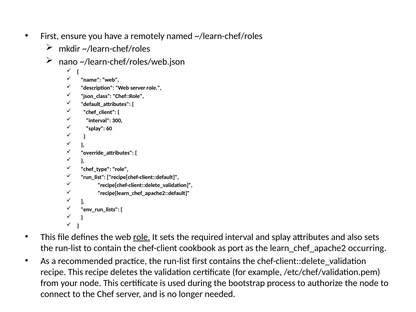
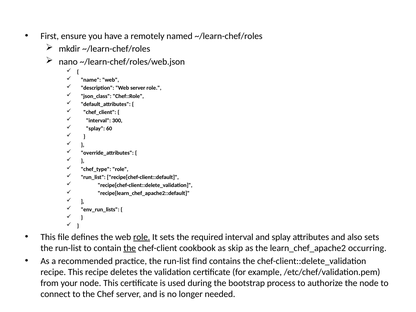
the at (130, 248) underline: none -> present
port: port -> skip
run-list first: first -> find
